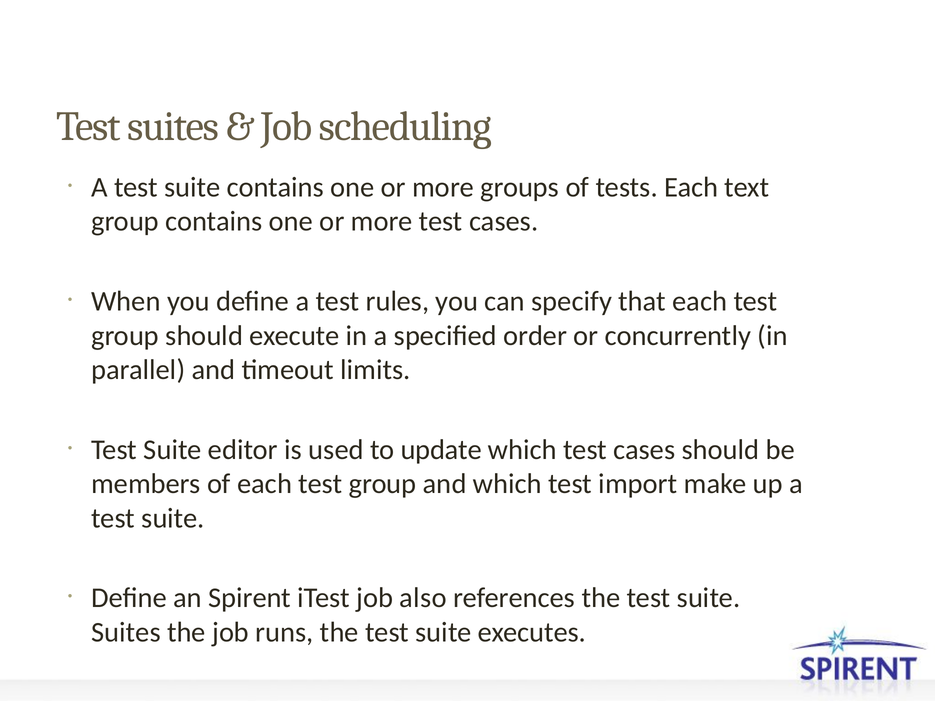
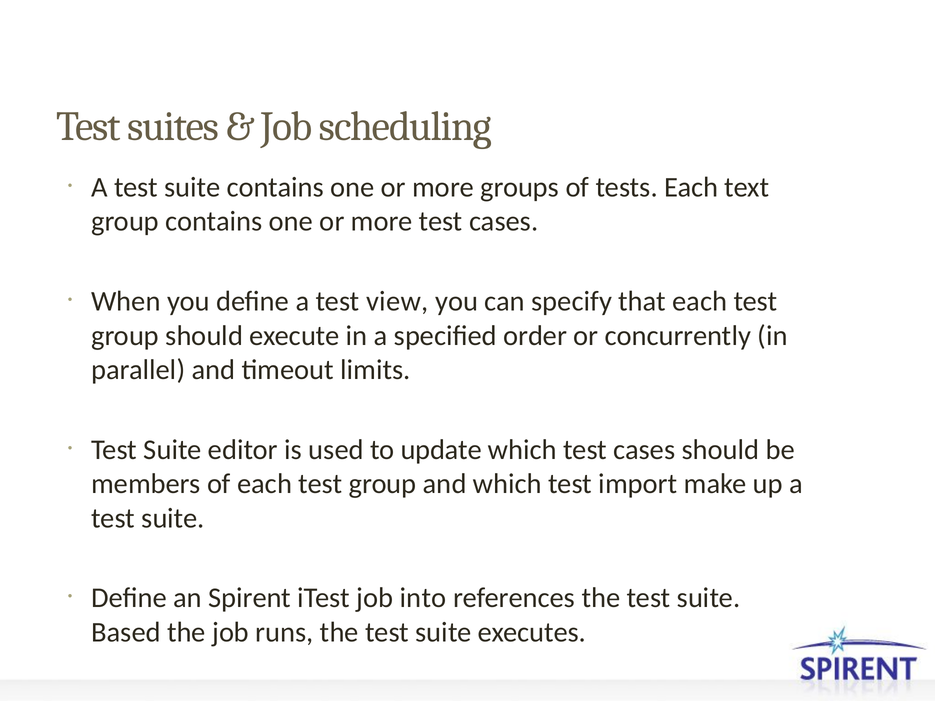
rules: rules -> view
also: also -> into
Suites at (126, 632): Suites -> Based
